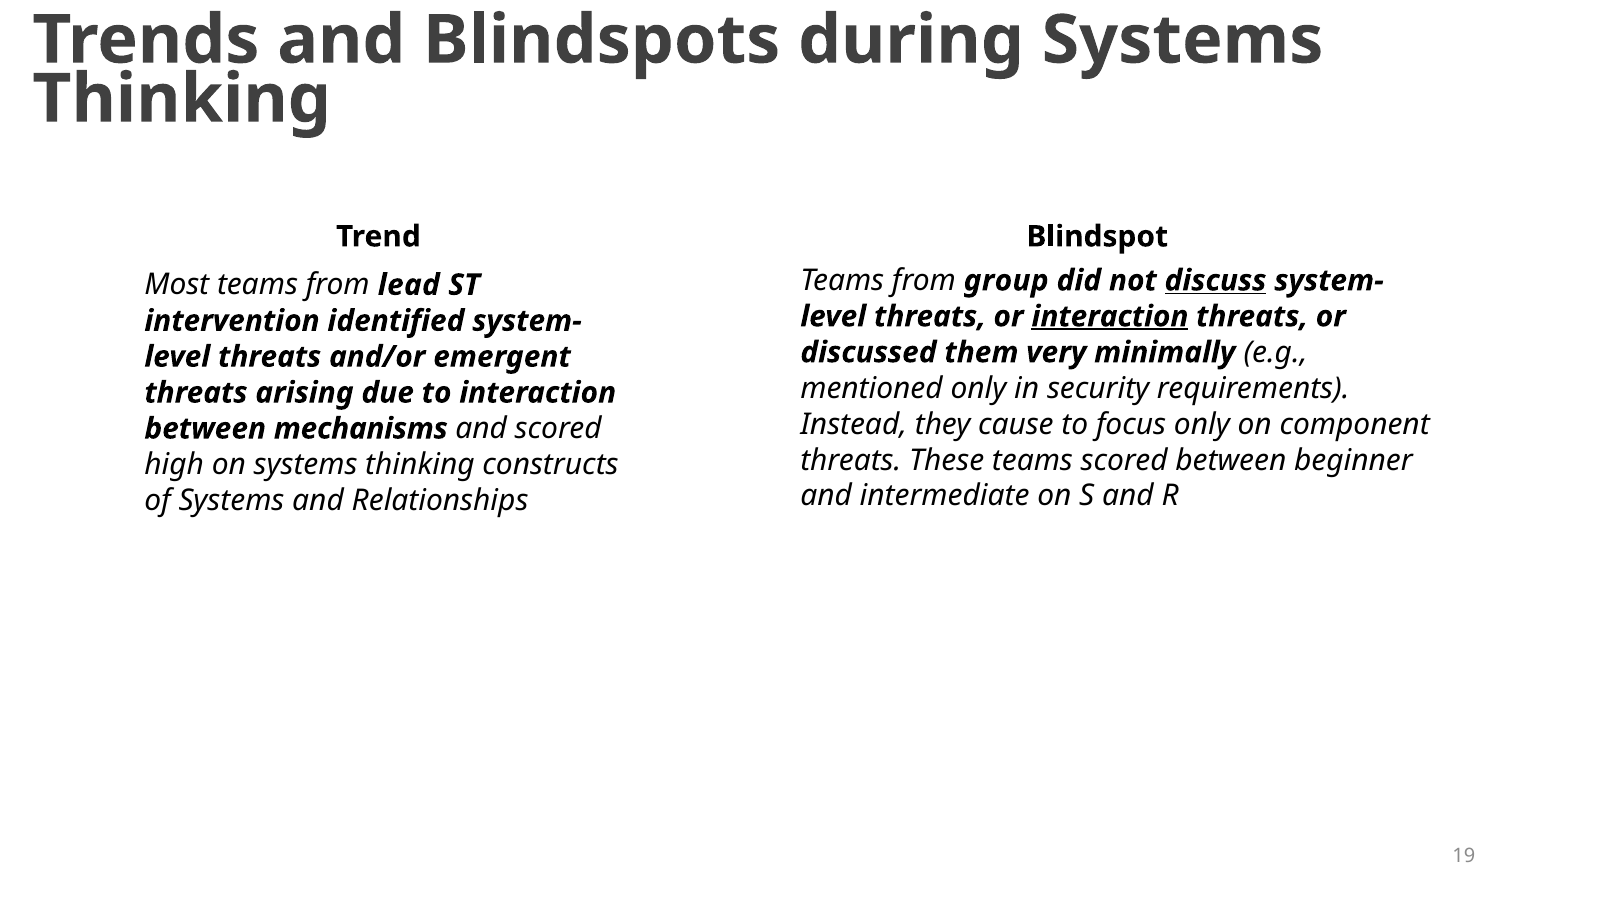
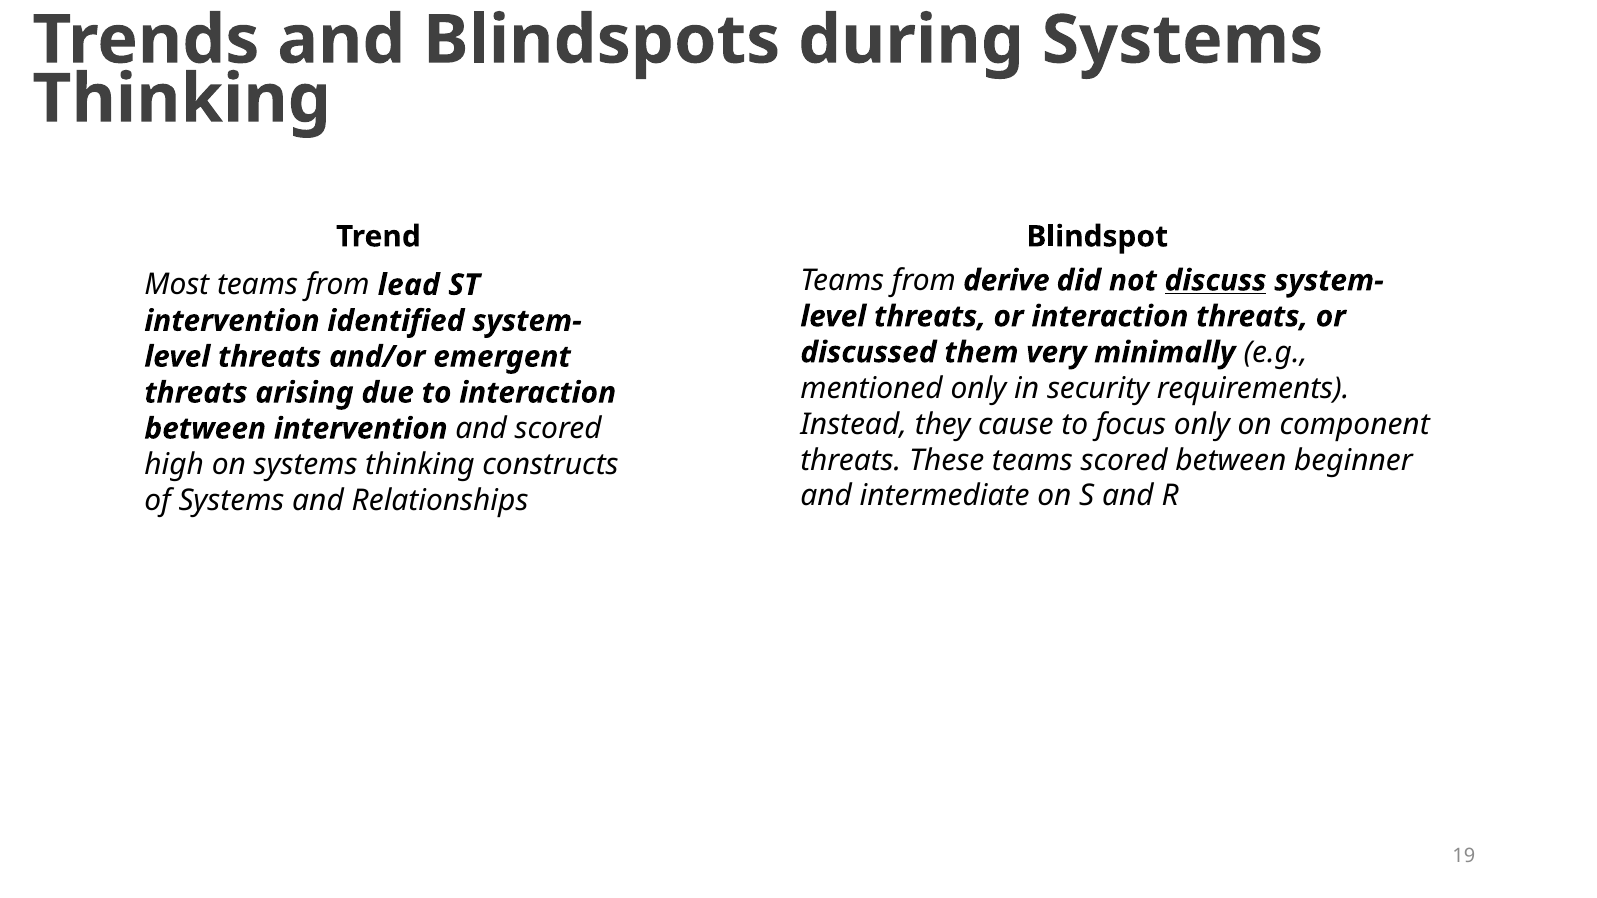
group: group -> derive
interaction at (1110, 317) underline: present -> none
between mechanisms: mechanisms -> intervention
